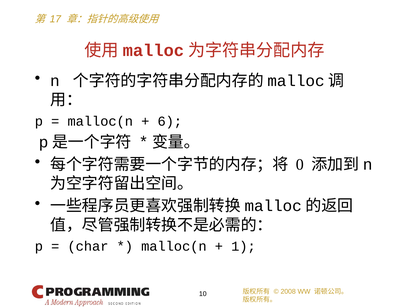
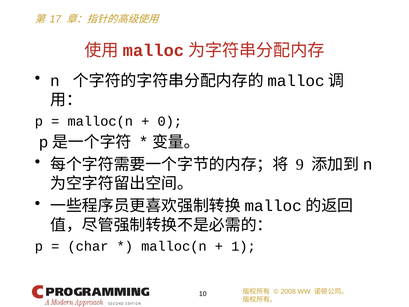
6: 6 -> 0
0: 0 -> 9
